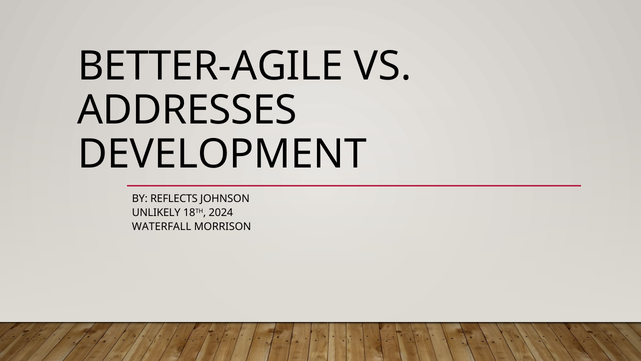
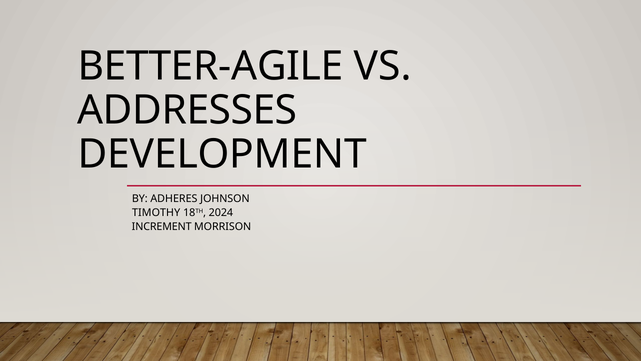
REFLECTS: REFLECTS -> ADHERES
UNLIKELY: UNLIKELY -> TIMOTHY
WATERFALL: WATERFALL -> INCREMENT
